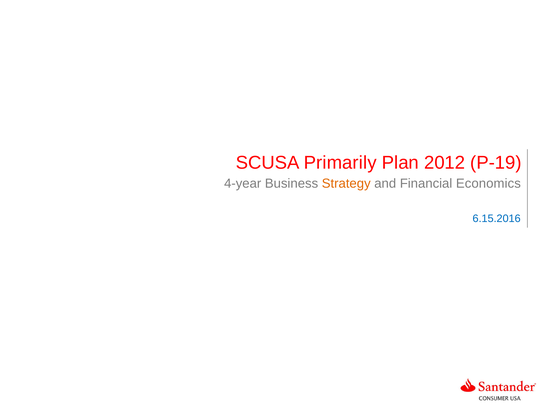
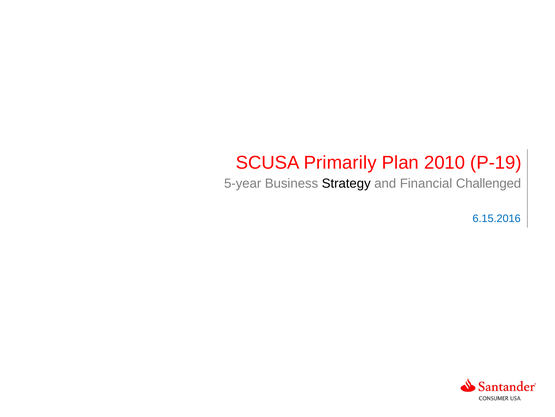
2012: 2012 -> 2010
4-year: 4-year -> 5-year
Strategy colour: orange -> black
Economics: Economics -> Challenged
